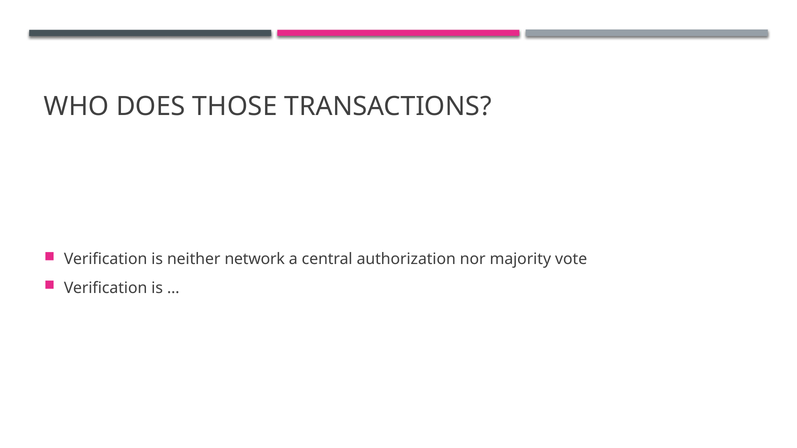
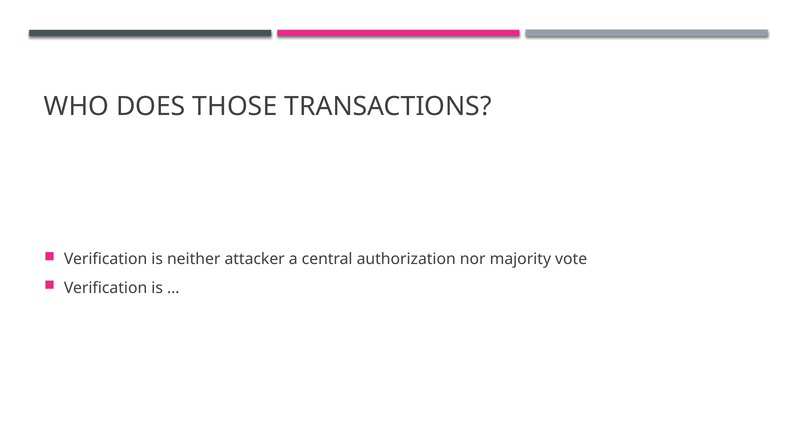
network: network -> attacker
